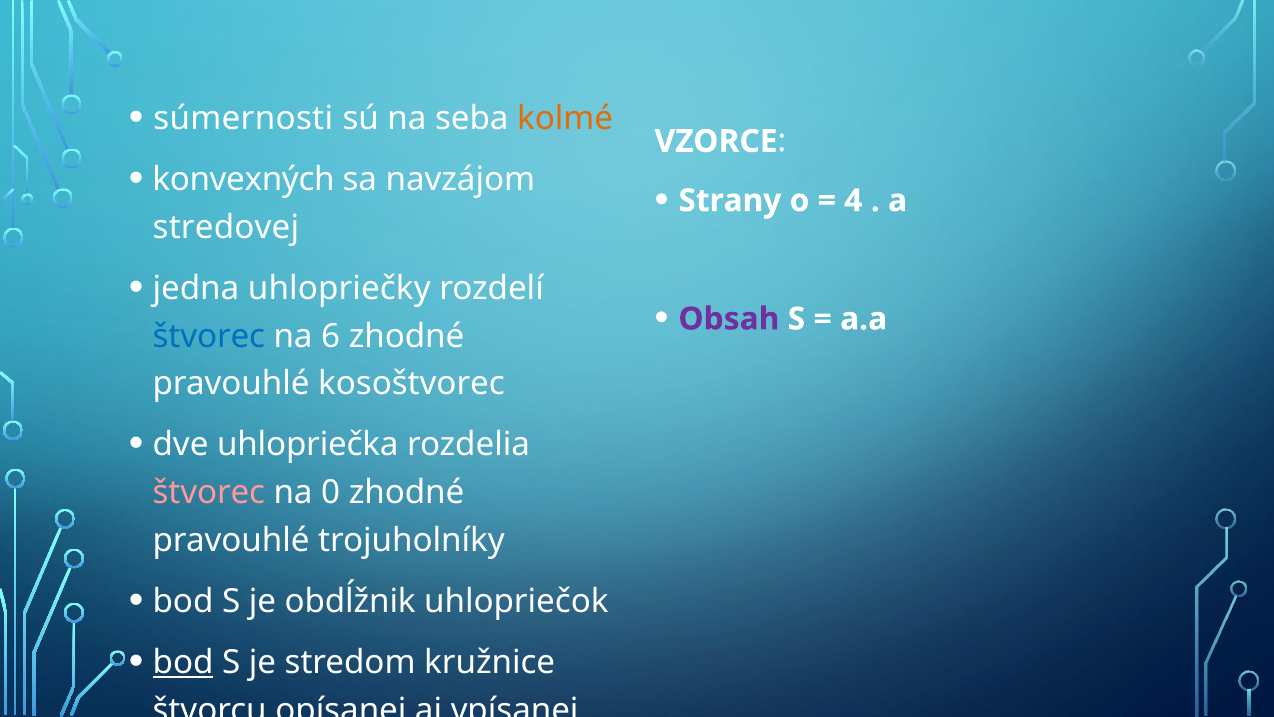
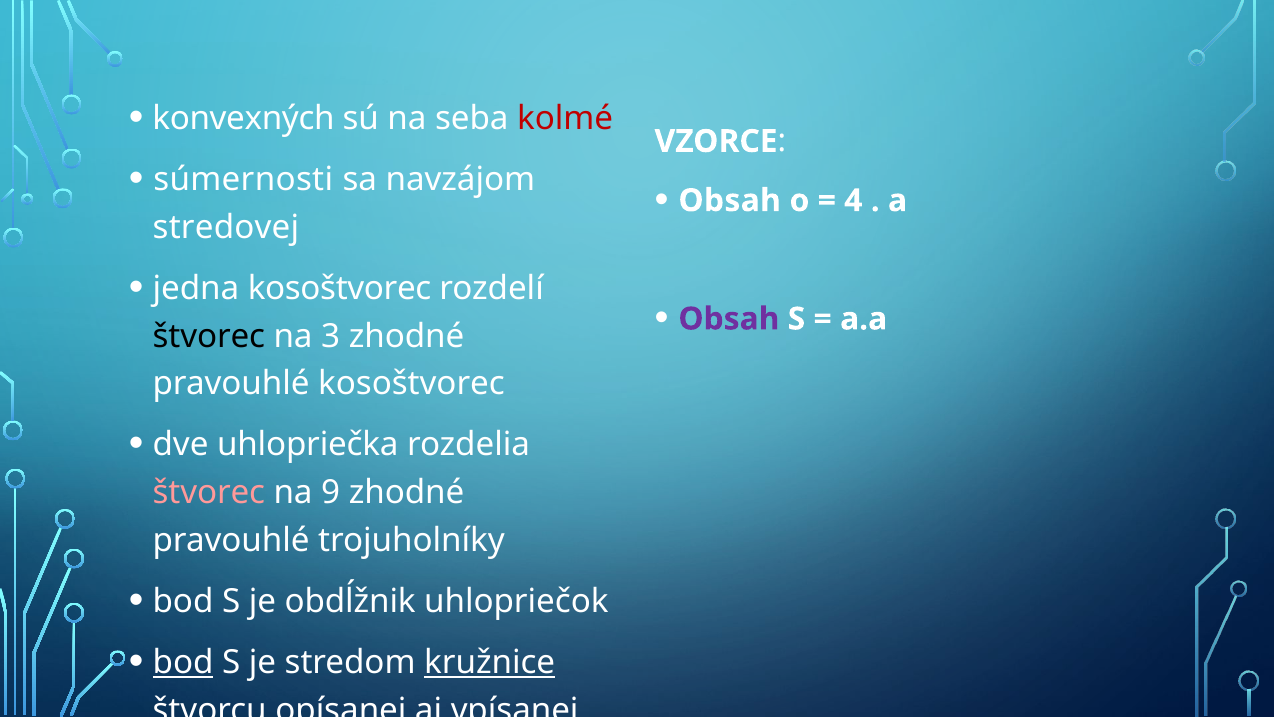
súmernosti: súmernosti -> konvexných
kolmé colour: orange -> red
konvexných: konvexných -> súmernosti
Strany at (730, 201): Strany -> Obsah
jedna uhlopriečky: uhlopriečky -> kosoštvorec
štvorec at (209, 336) colour: blue -> black
6: 6 -> 3
0: 0 -> 9
kružnice underline: none -> present
